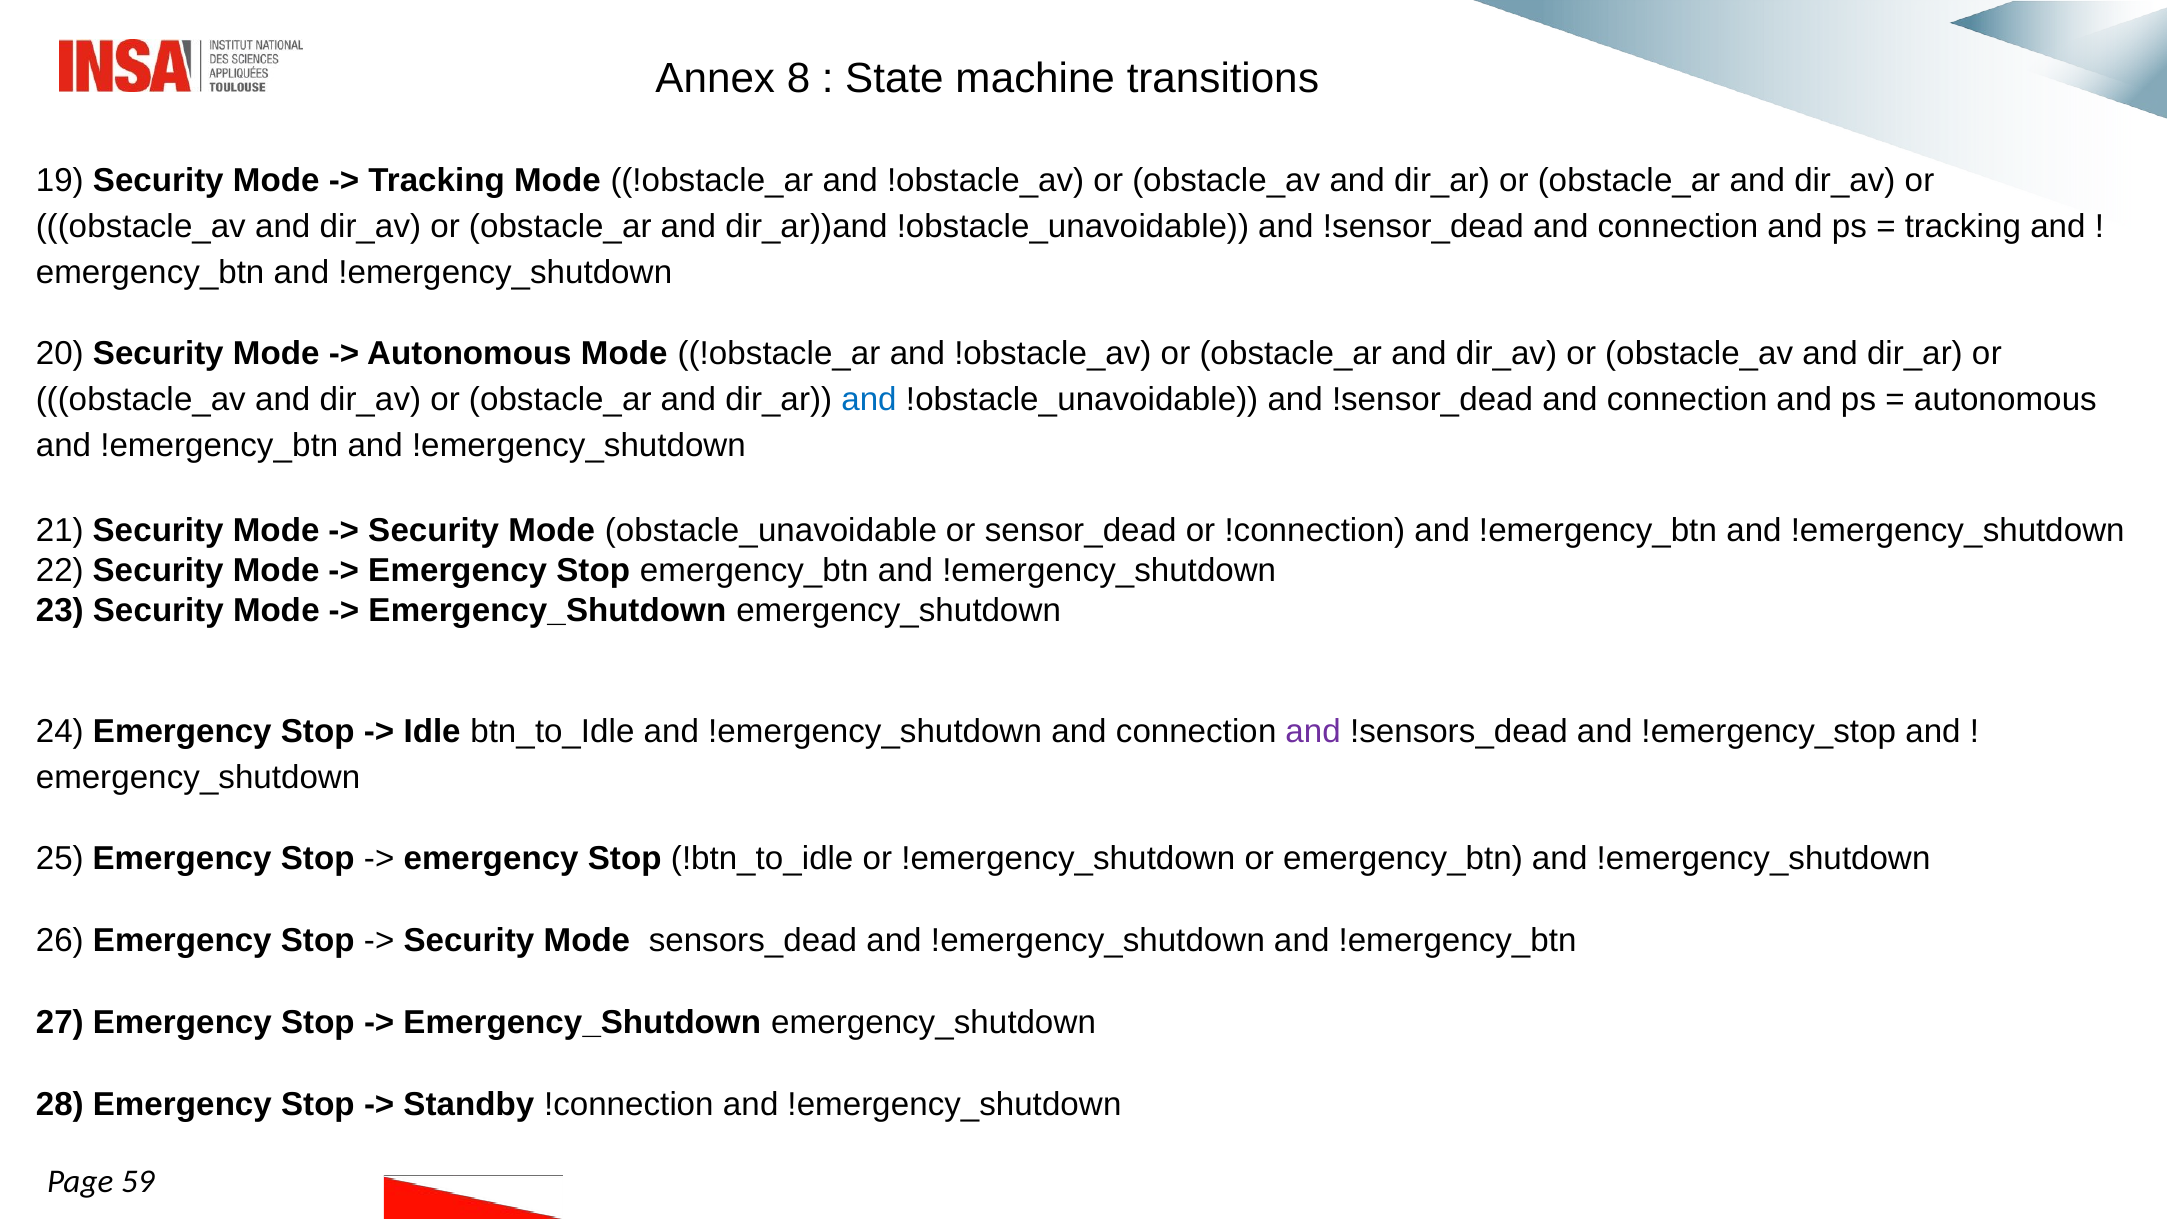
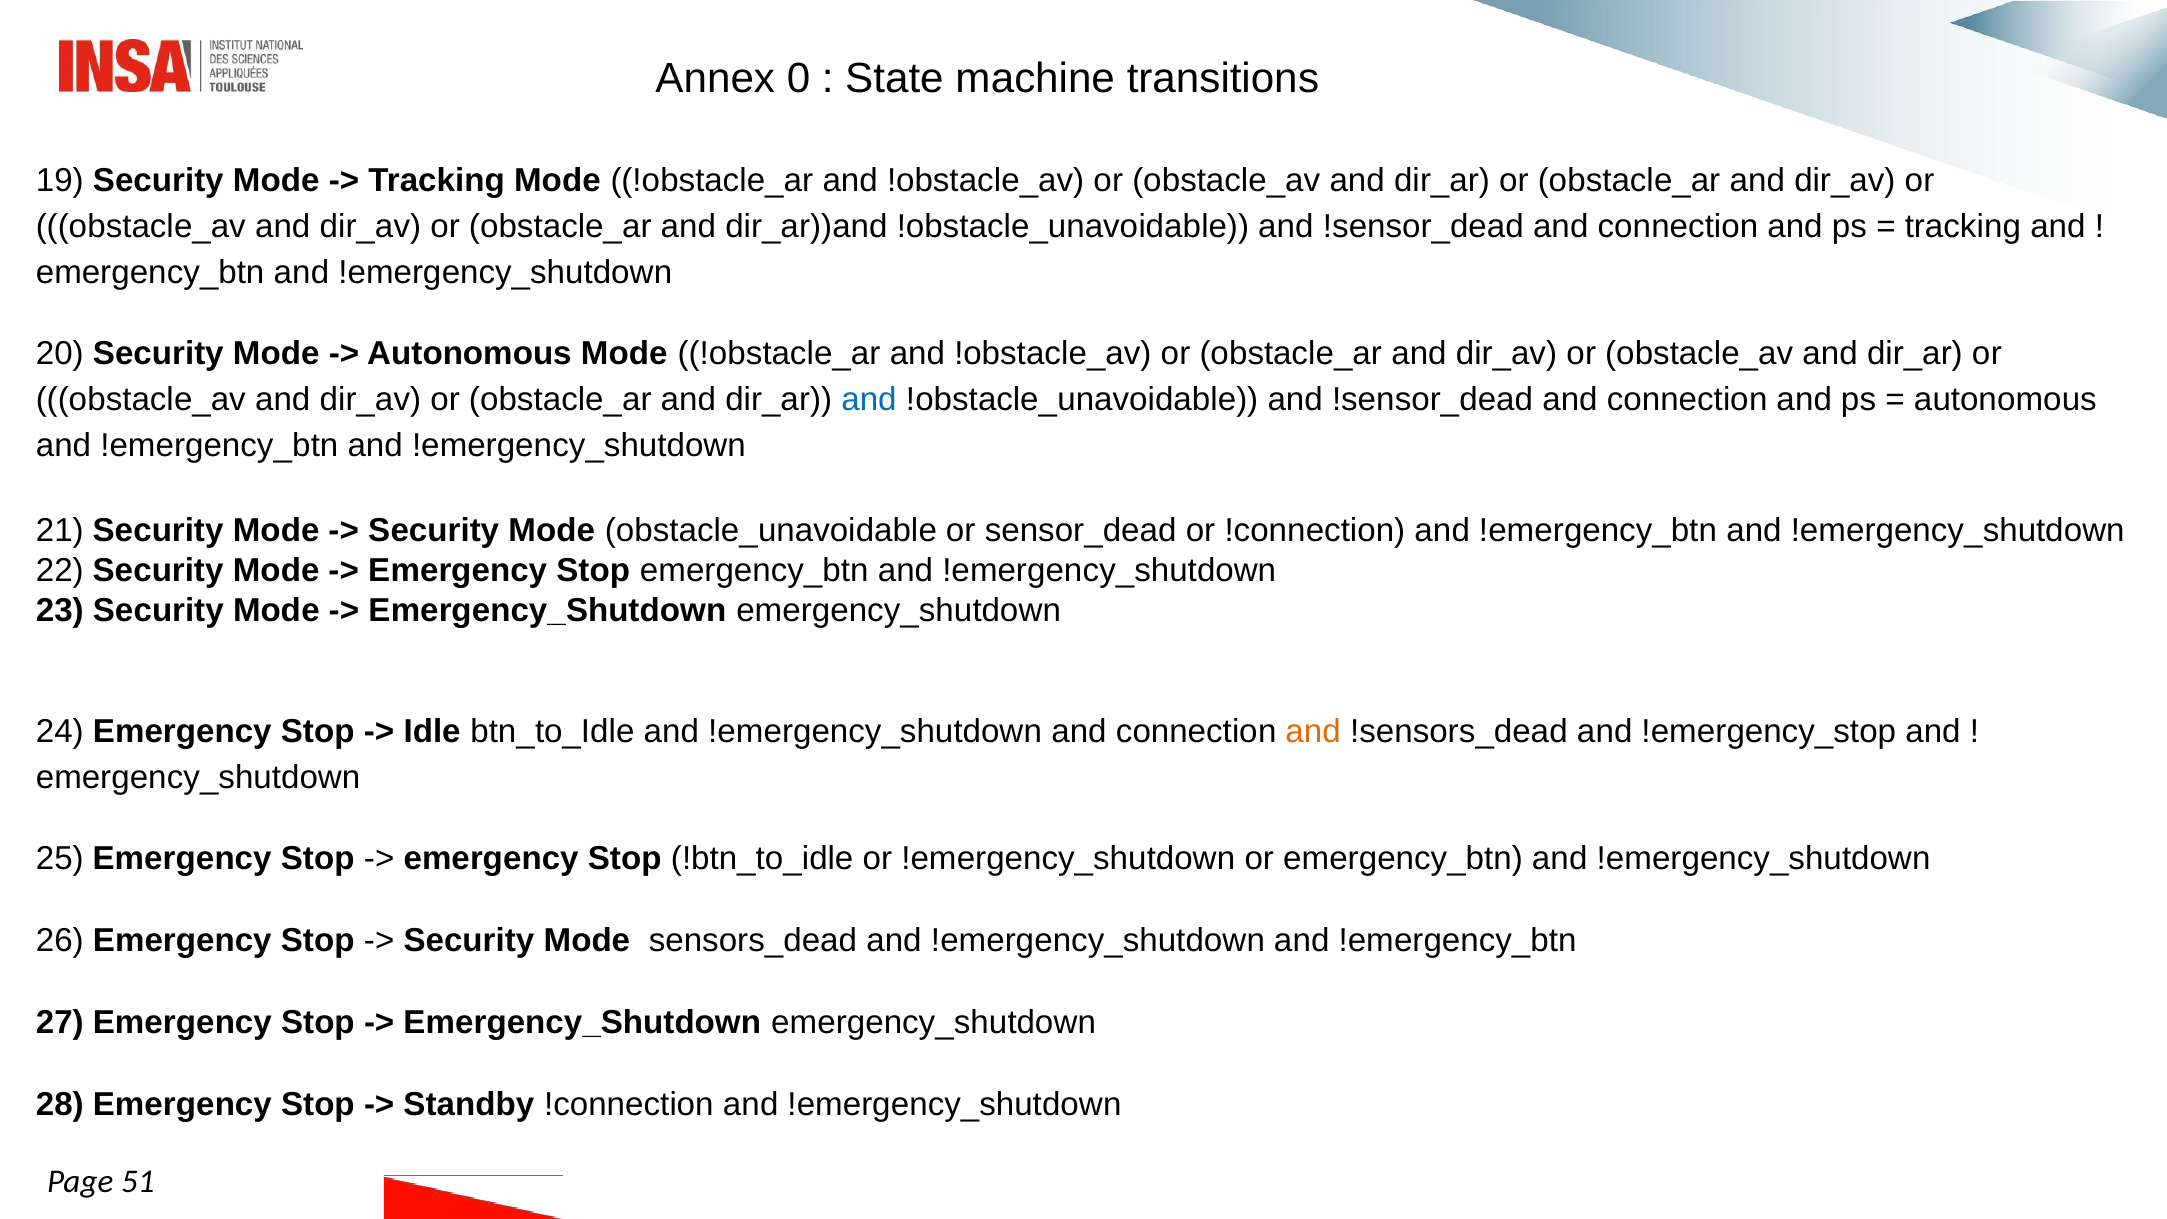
8: 8 -> 0
and at (1313, 732) colour: purple -> orange
59: 59 -> 51
